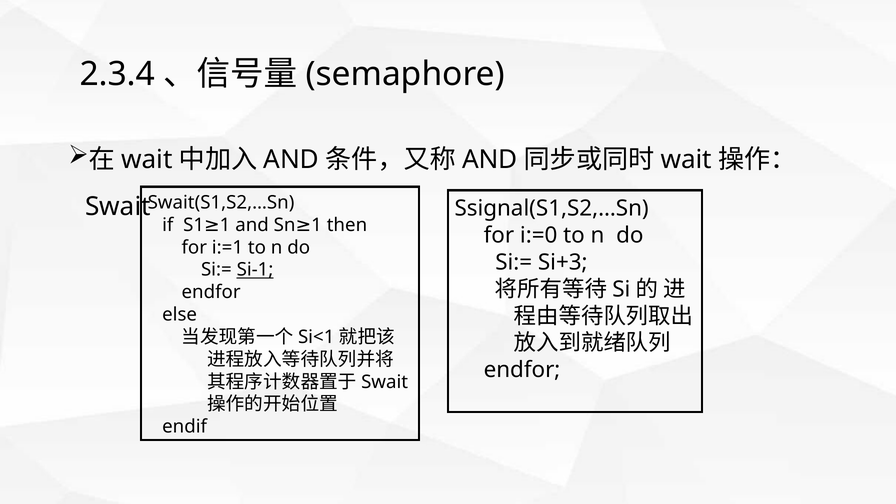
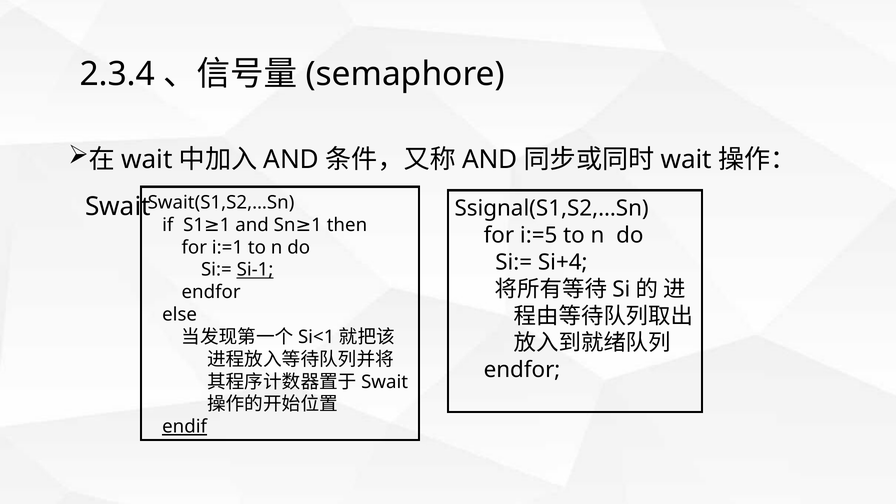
i:=0: i:=0 -> i:=5
Si+3: Si+3 -> Si+4
endif underline: none -> present
